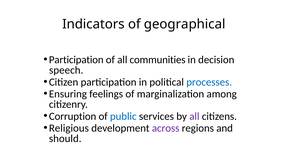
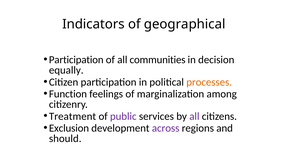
speech: speech -> equally
processes colour: blue -> orange
Ensuring: Ensuring -> Function
Corruption: Corruption -> Treatment
public colour: blue -> purple
Religious: Religious -> Exclusion
